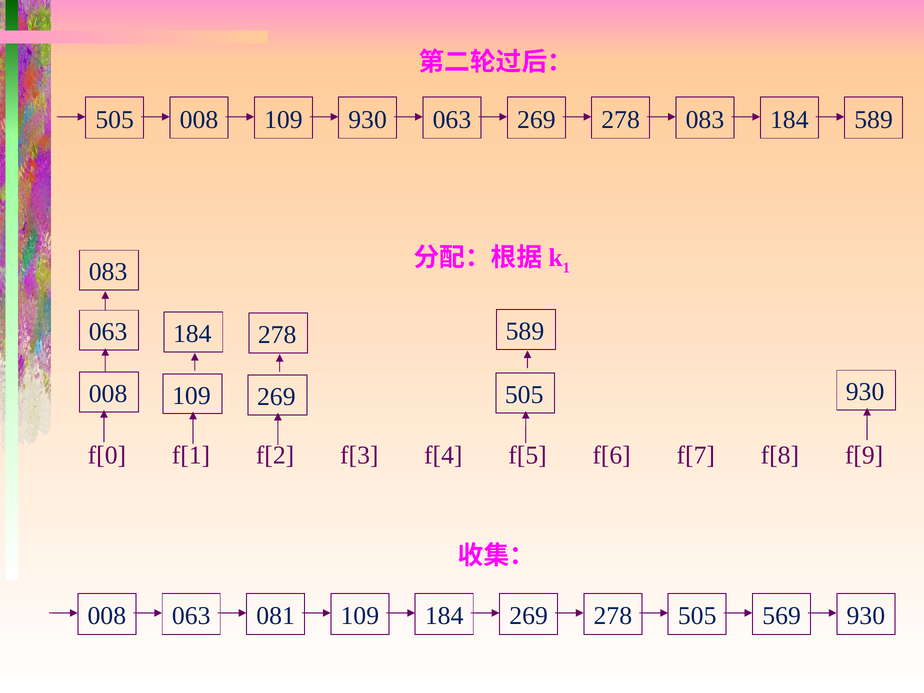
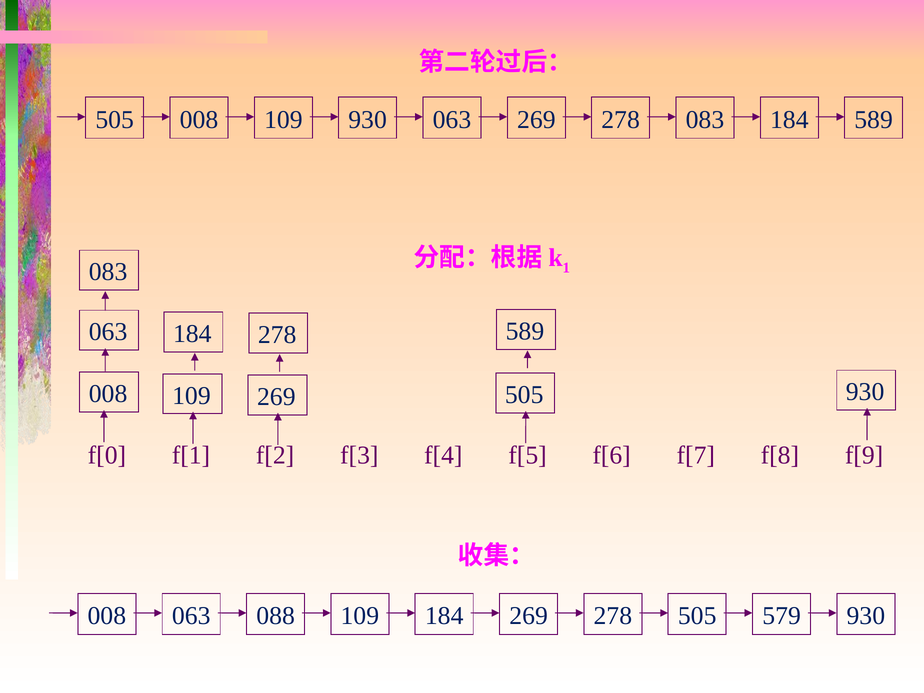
081: 081 -> 088
569: 569 -> 579
